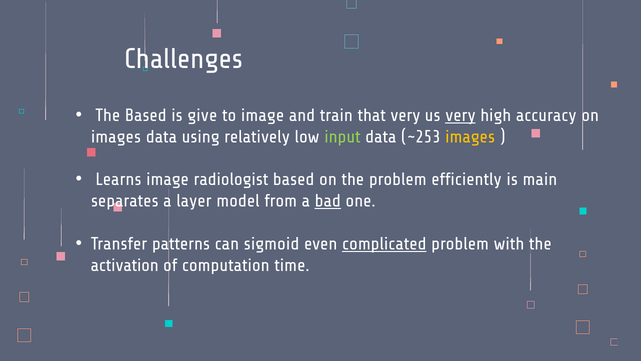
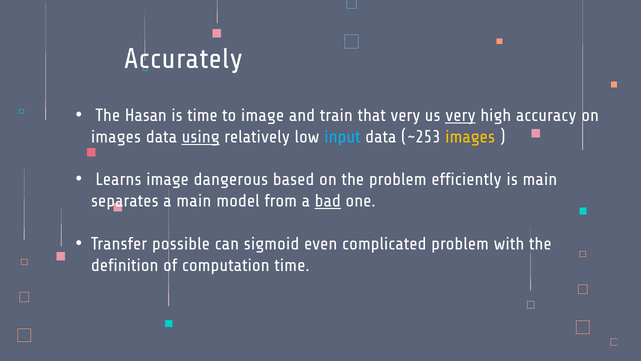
Challenges: Challenges -> Accurately
The Based: Based -> Hasan
is give: give -> time
using underline: none -> present
input colour: light green -> light blue
radiologist: radiologist -> dangerous
a layer: layer -> main
patterns: patterns -> possible
complicated underline: present -> none
activation: activation -> definition
